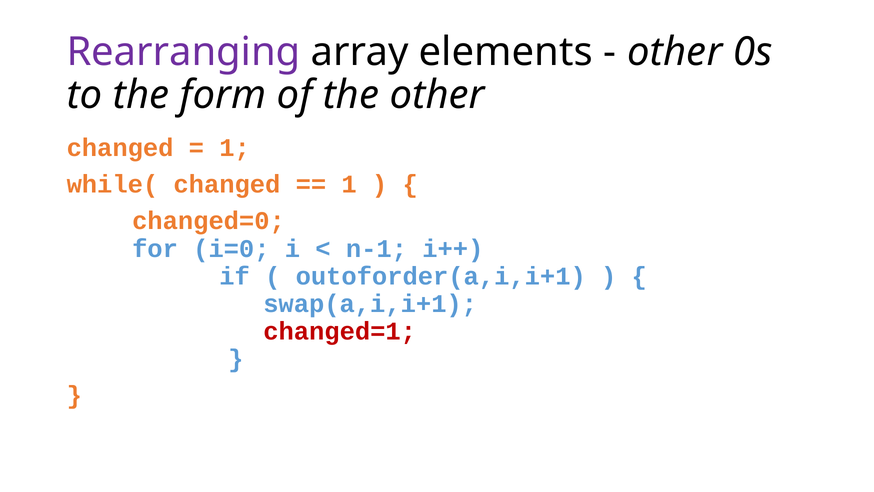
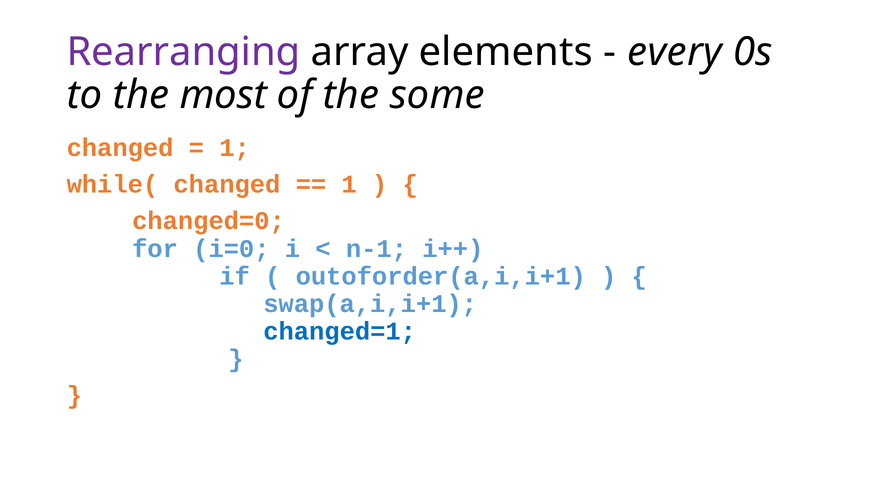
other at (675, 52): other -> every
form: form -> most
the other: other -> some
changed=1 colour: red -> blue
